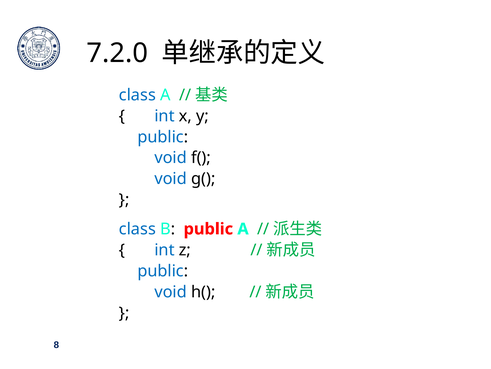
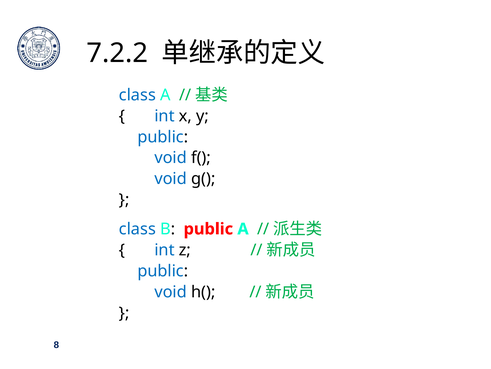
7.2.0: 7.2.0 -> 7.2.2
